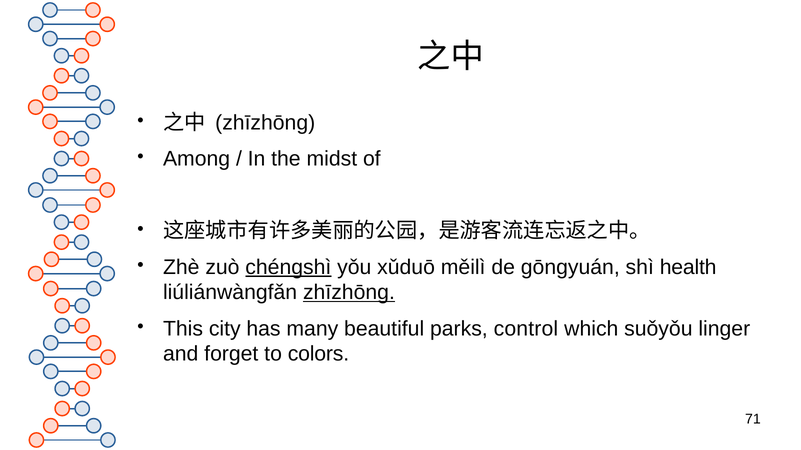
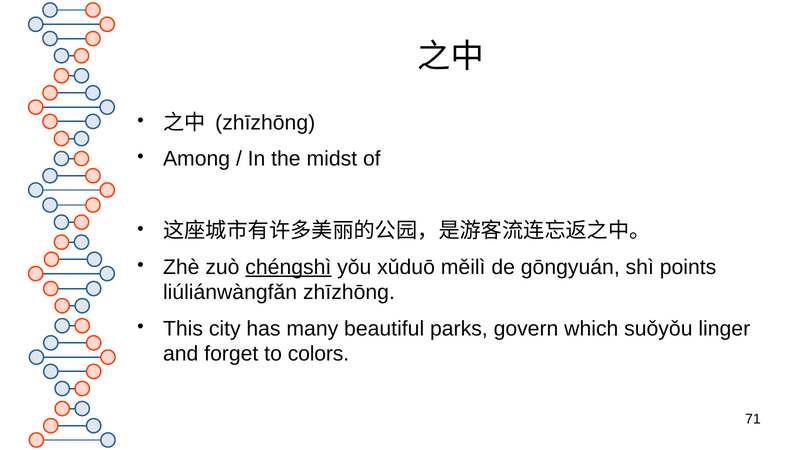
health: health -> points
zhīzhōng at (349, 293) underline: present -> none
control: control -> govern
